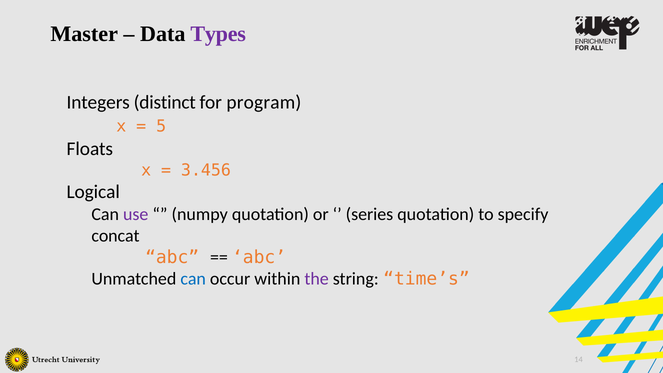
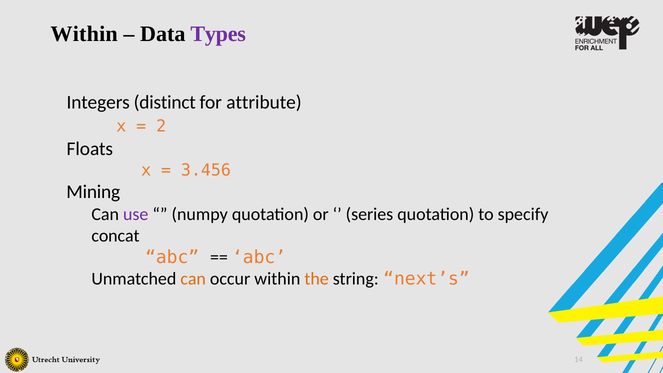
Master at (84, 34): Master -> Within
program: program -> attribute
5: 5 -> 2
Logical: Logical -> Mining
can at (193, 279) colour: blue -> orange
the colour: purple -> orange
time’s: time’s -> next’s
